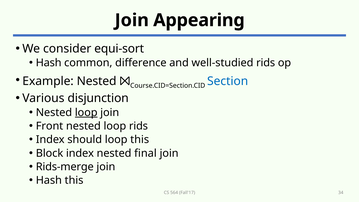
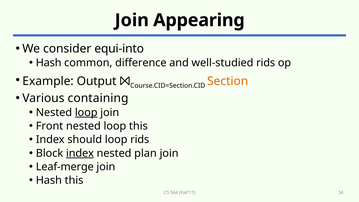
equi-sort: equi-sort -> equi-into
Example Nested: Nested -> Output
Section colour: blue -> orange
disjunction: disjunction -> containing
loop rids: rids -> this
loop this: this -> rids
index at (80, 153) underline: none -> present
final: final -> plan
Rids-merge: Rids-merge -> Leaf-merge
